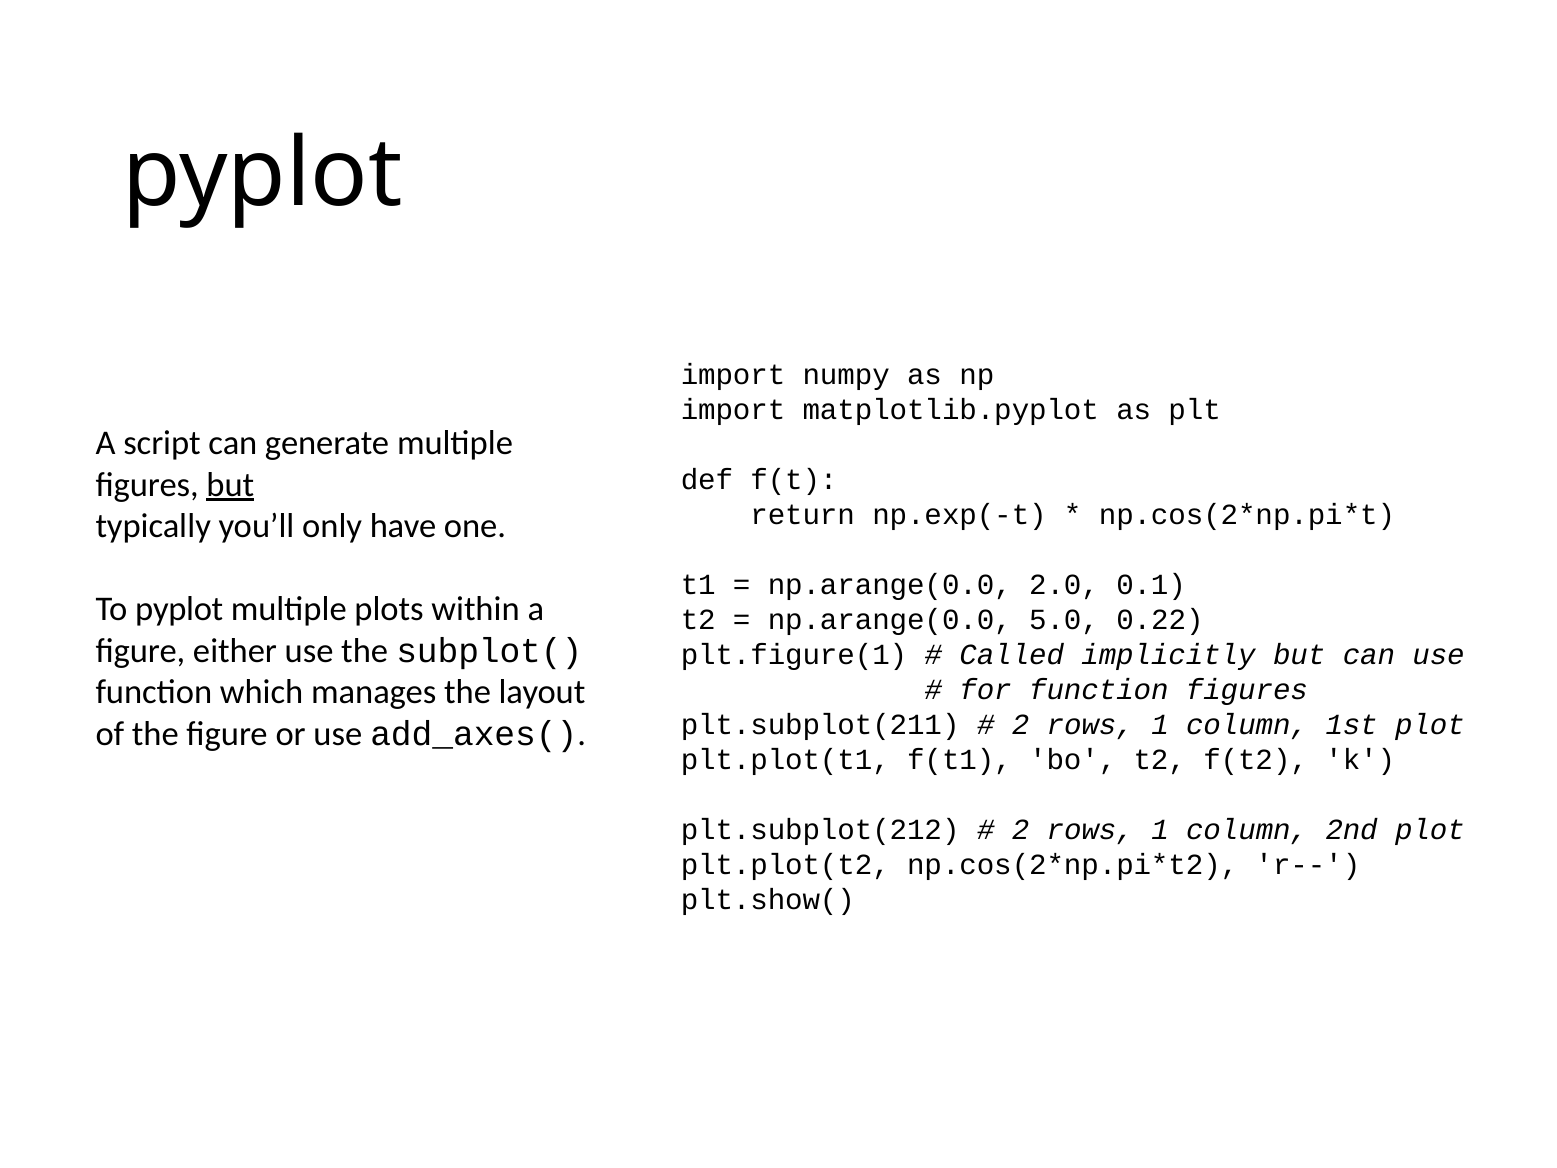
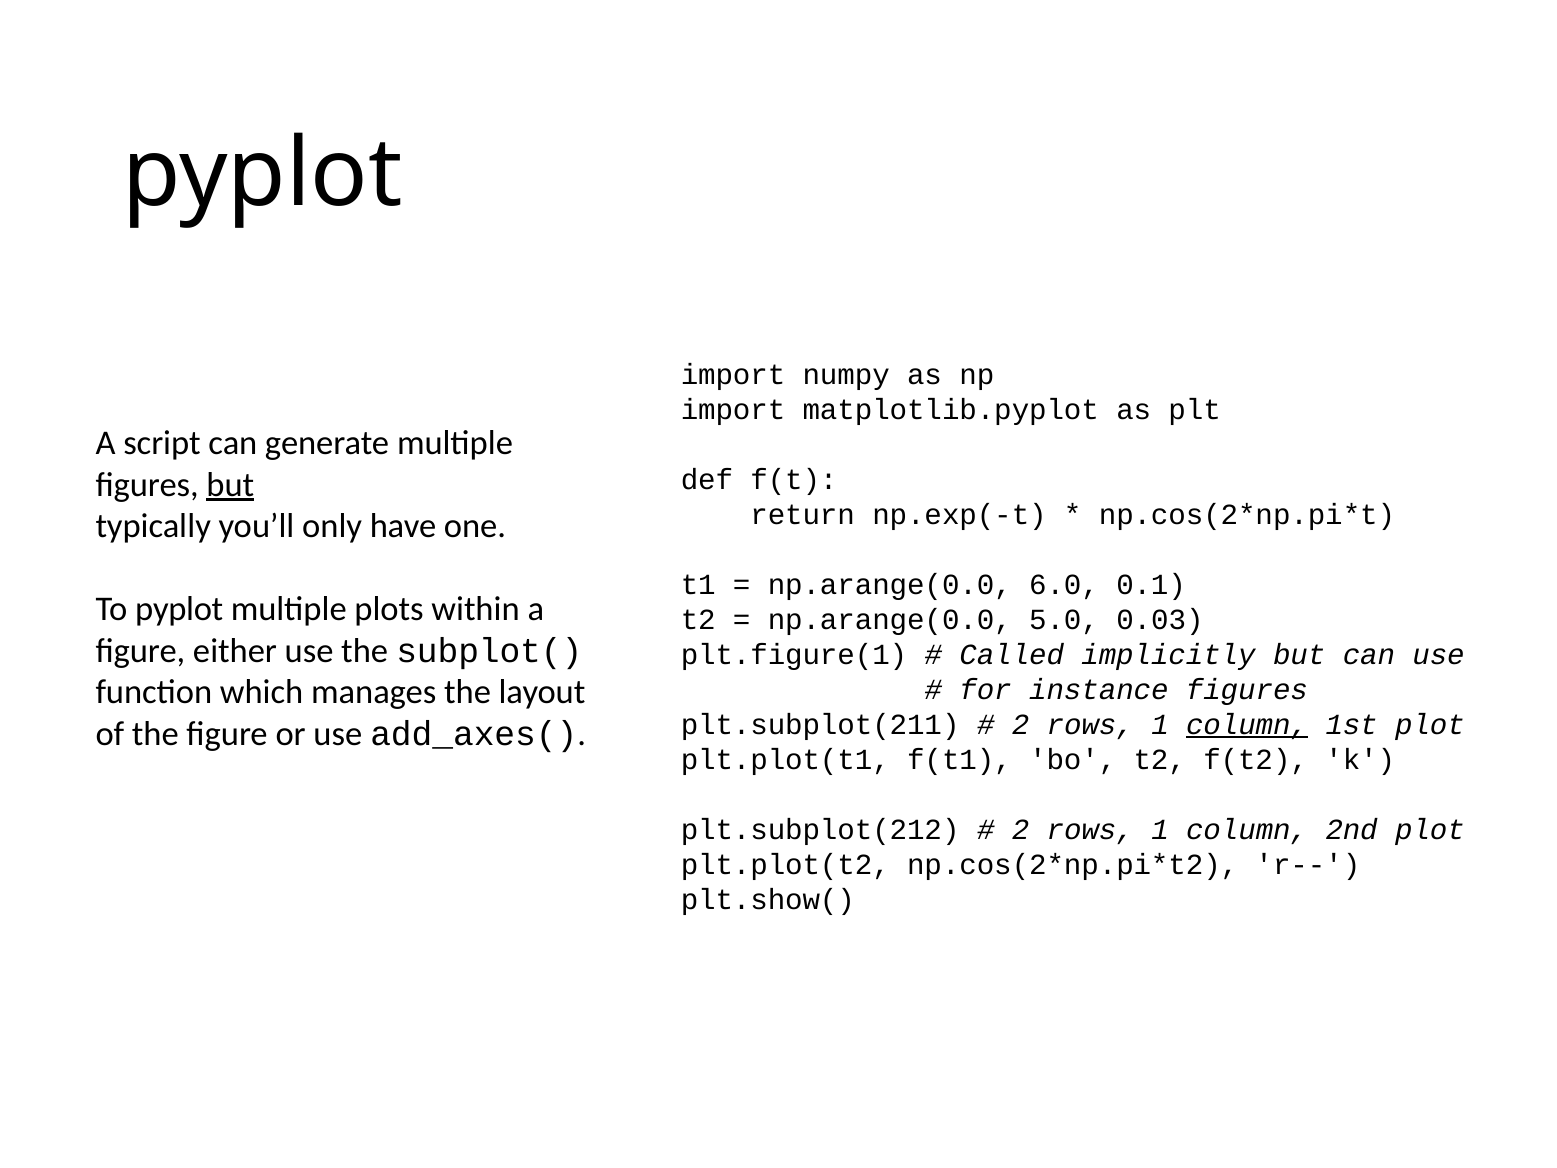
2.0: 2.0 -> 6.0
0.22: 0.22 -> 0.03
for function: function -> instance
column at (1247, 725) underline: none -> present
